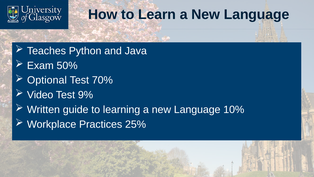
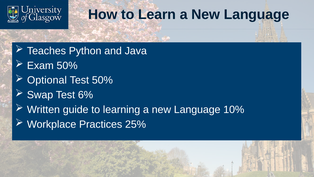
Test 70%: 70% -> 50%
Video: Video -> Swap
9%: 9% -> 6%
